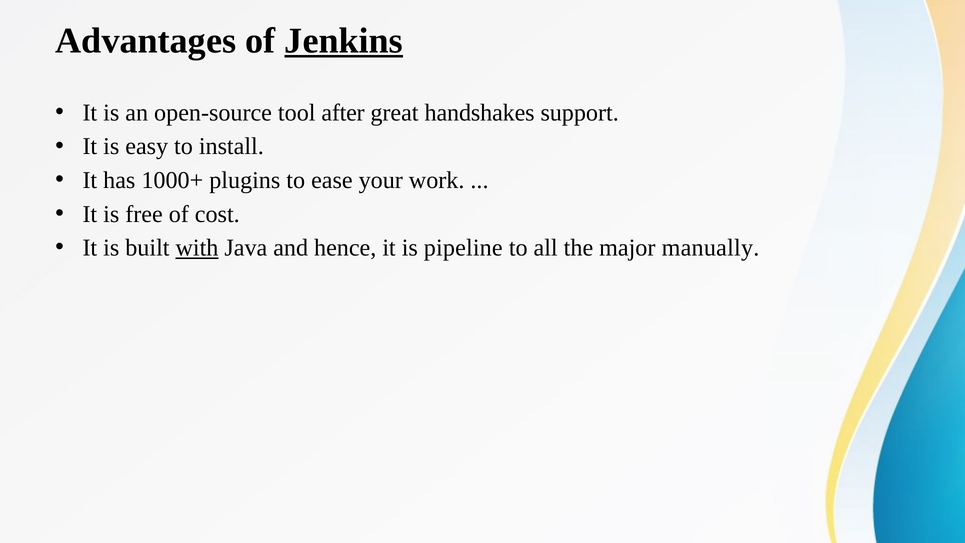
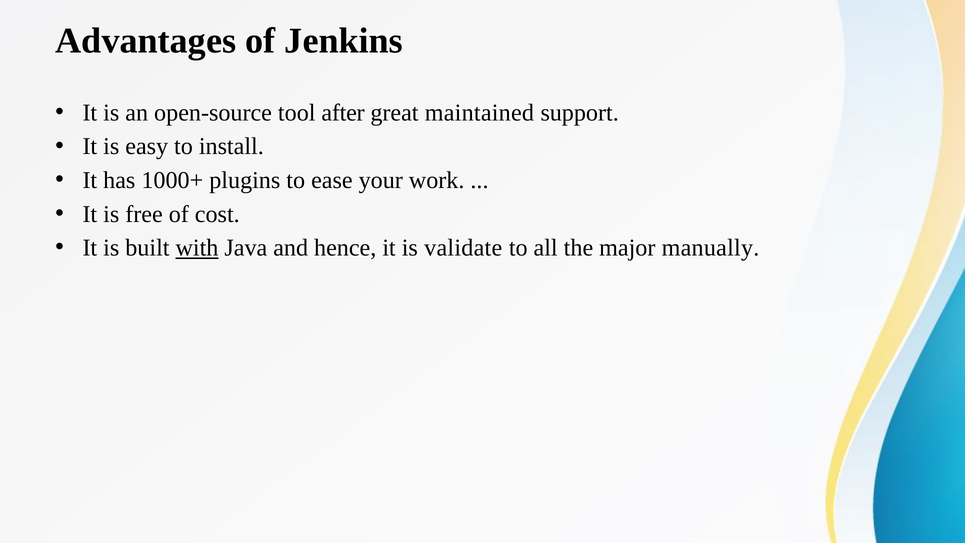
Jenkins underline: present -> none
handshakes: handshakes -> maintained
pipeline: pipeline -> validate
